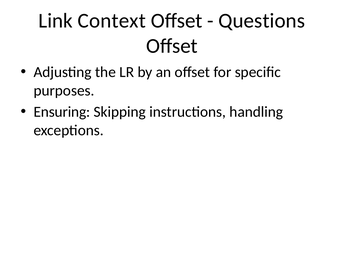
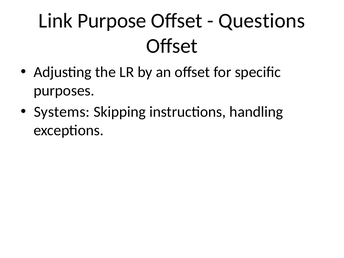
Context: Context -> Purpose
Ensuring: Ensuring -> Systems
